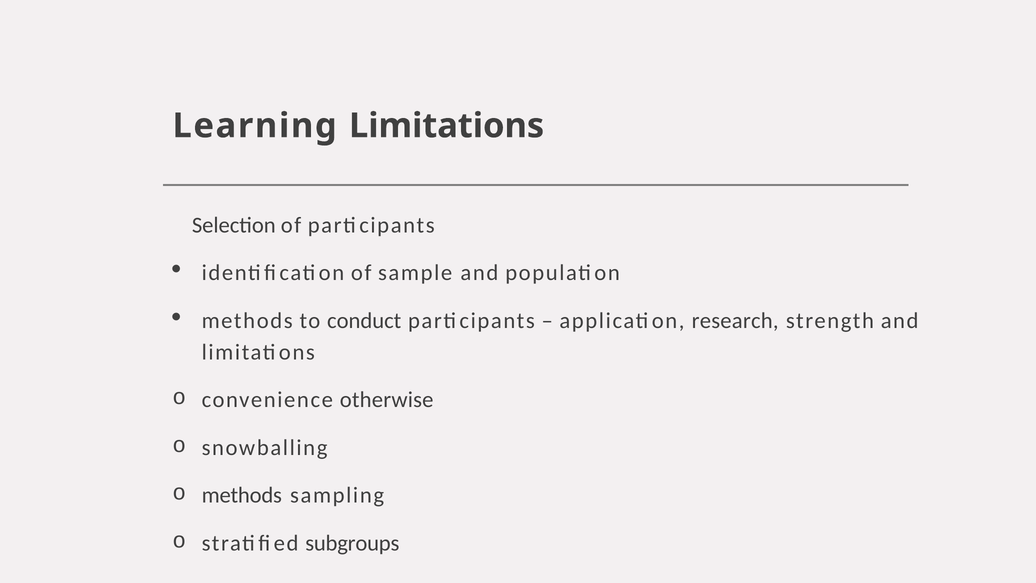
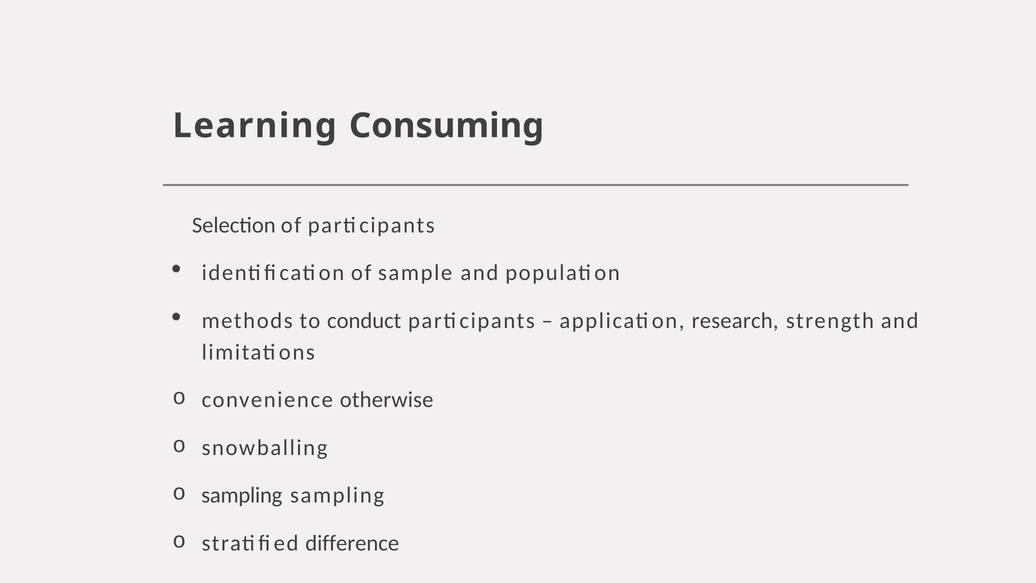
Learning Limitations: Limitations -> Consuming
methods at (242, 495): methods -> sampling
subgroups: subgroups -> difference
